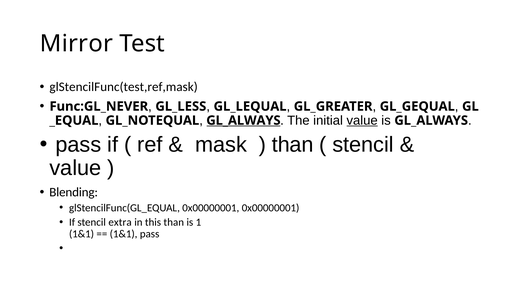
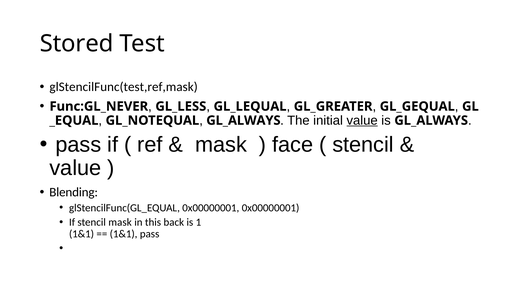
Mirror: Mirror -> Stored
GL_ALWAYS at (243, 120) underline: present -> none
than at (293, 145): than -> face
stencil extra: extra -> mask
this than: than -> back
